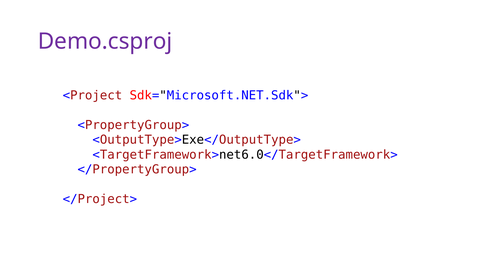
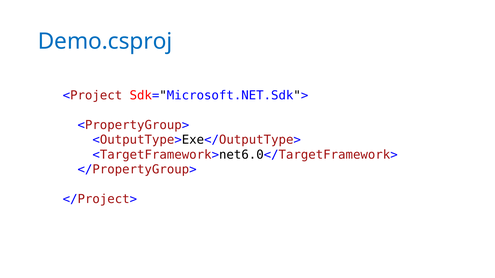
Demo.csproj colour: purple -> blue
